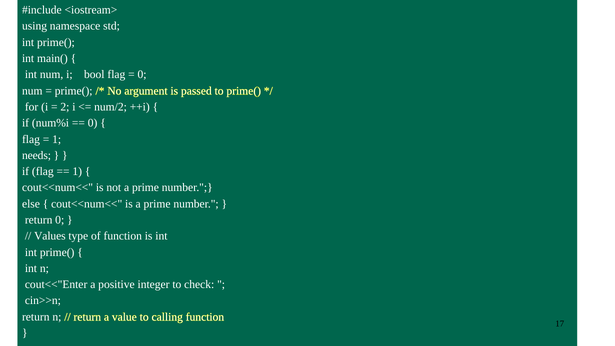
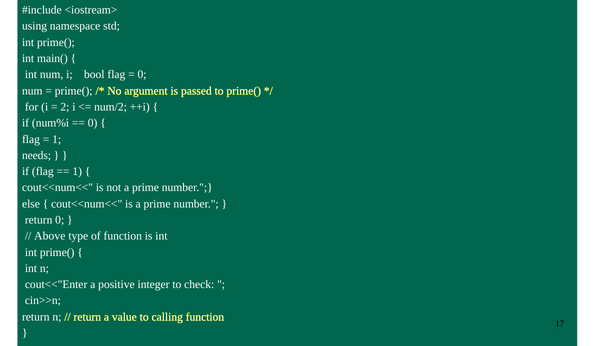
Values: Values -> Above
